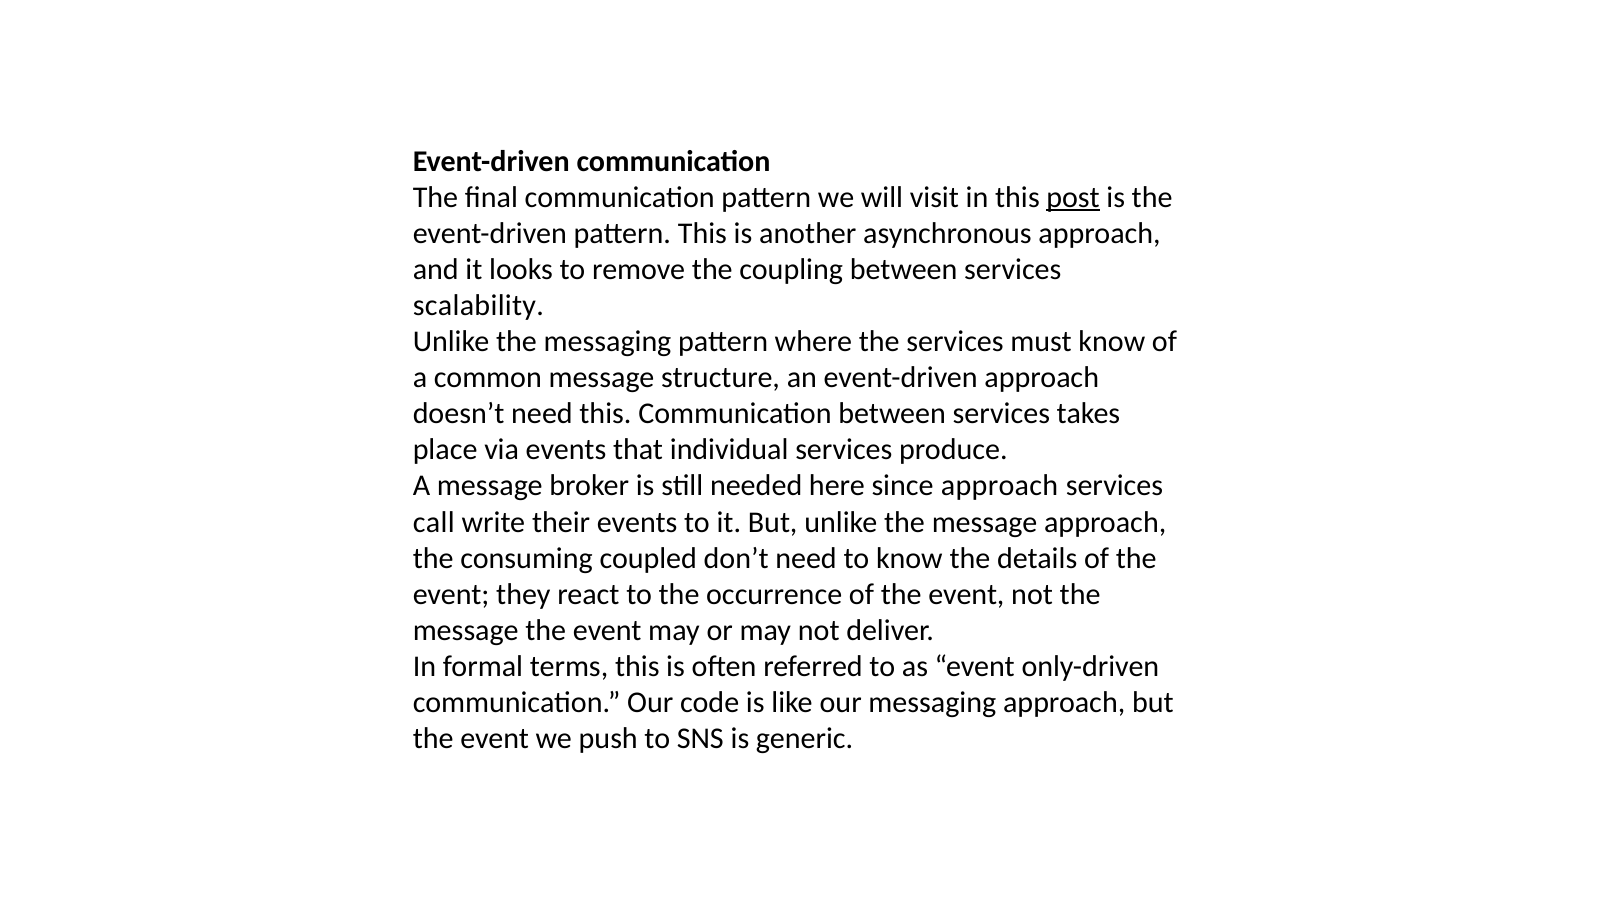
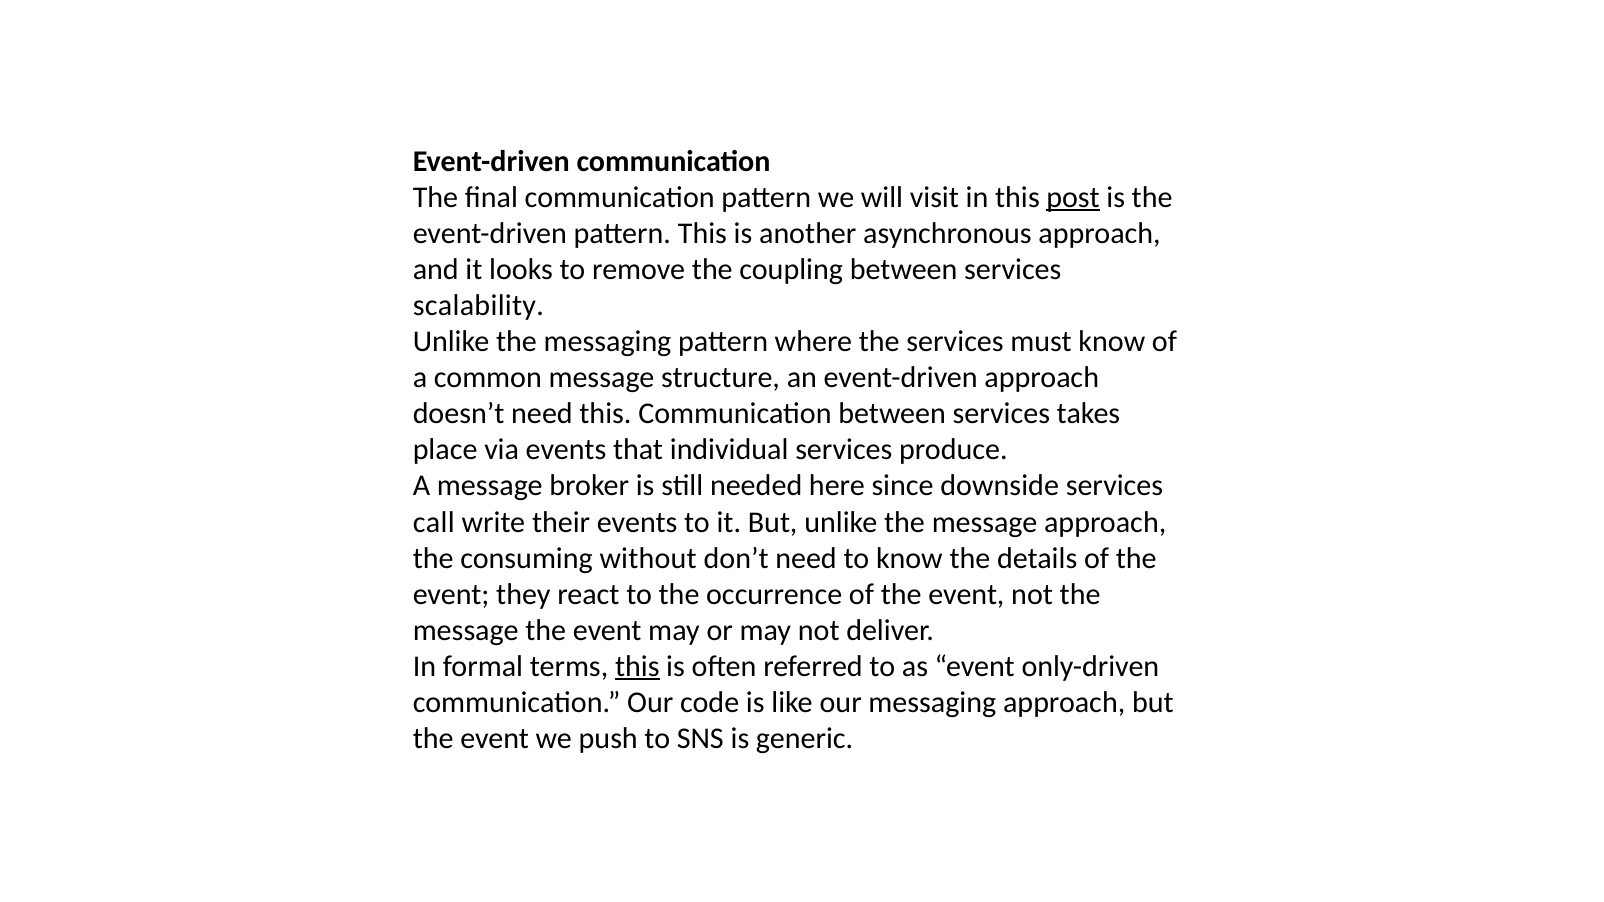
since approach: approach -> downside
coupled: coupled -> without
this at (637, 667) underline: none -> present
